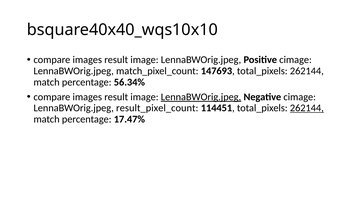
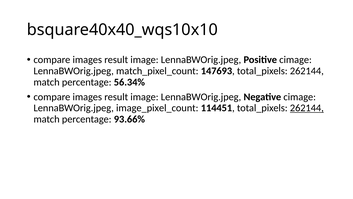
LennaBWOrig.jpeg at (201, 97) underline: present -> none
result_pixel_count: result_pixel_count -> image_pixel_count
17.47%: 17.47% -> 93.66%
